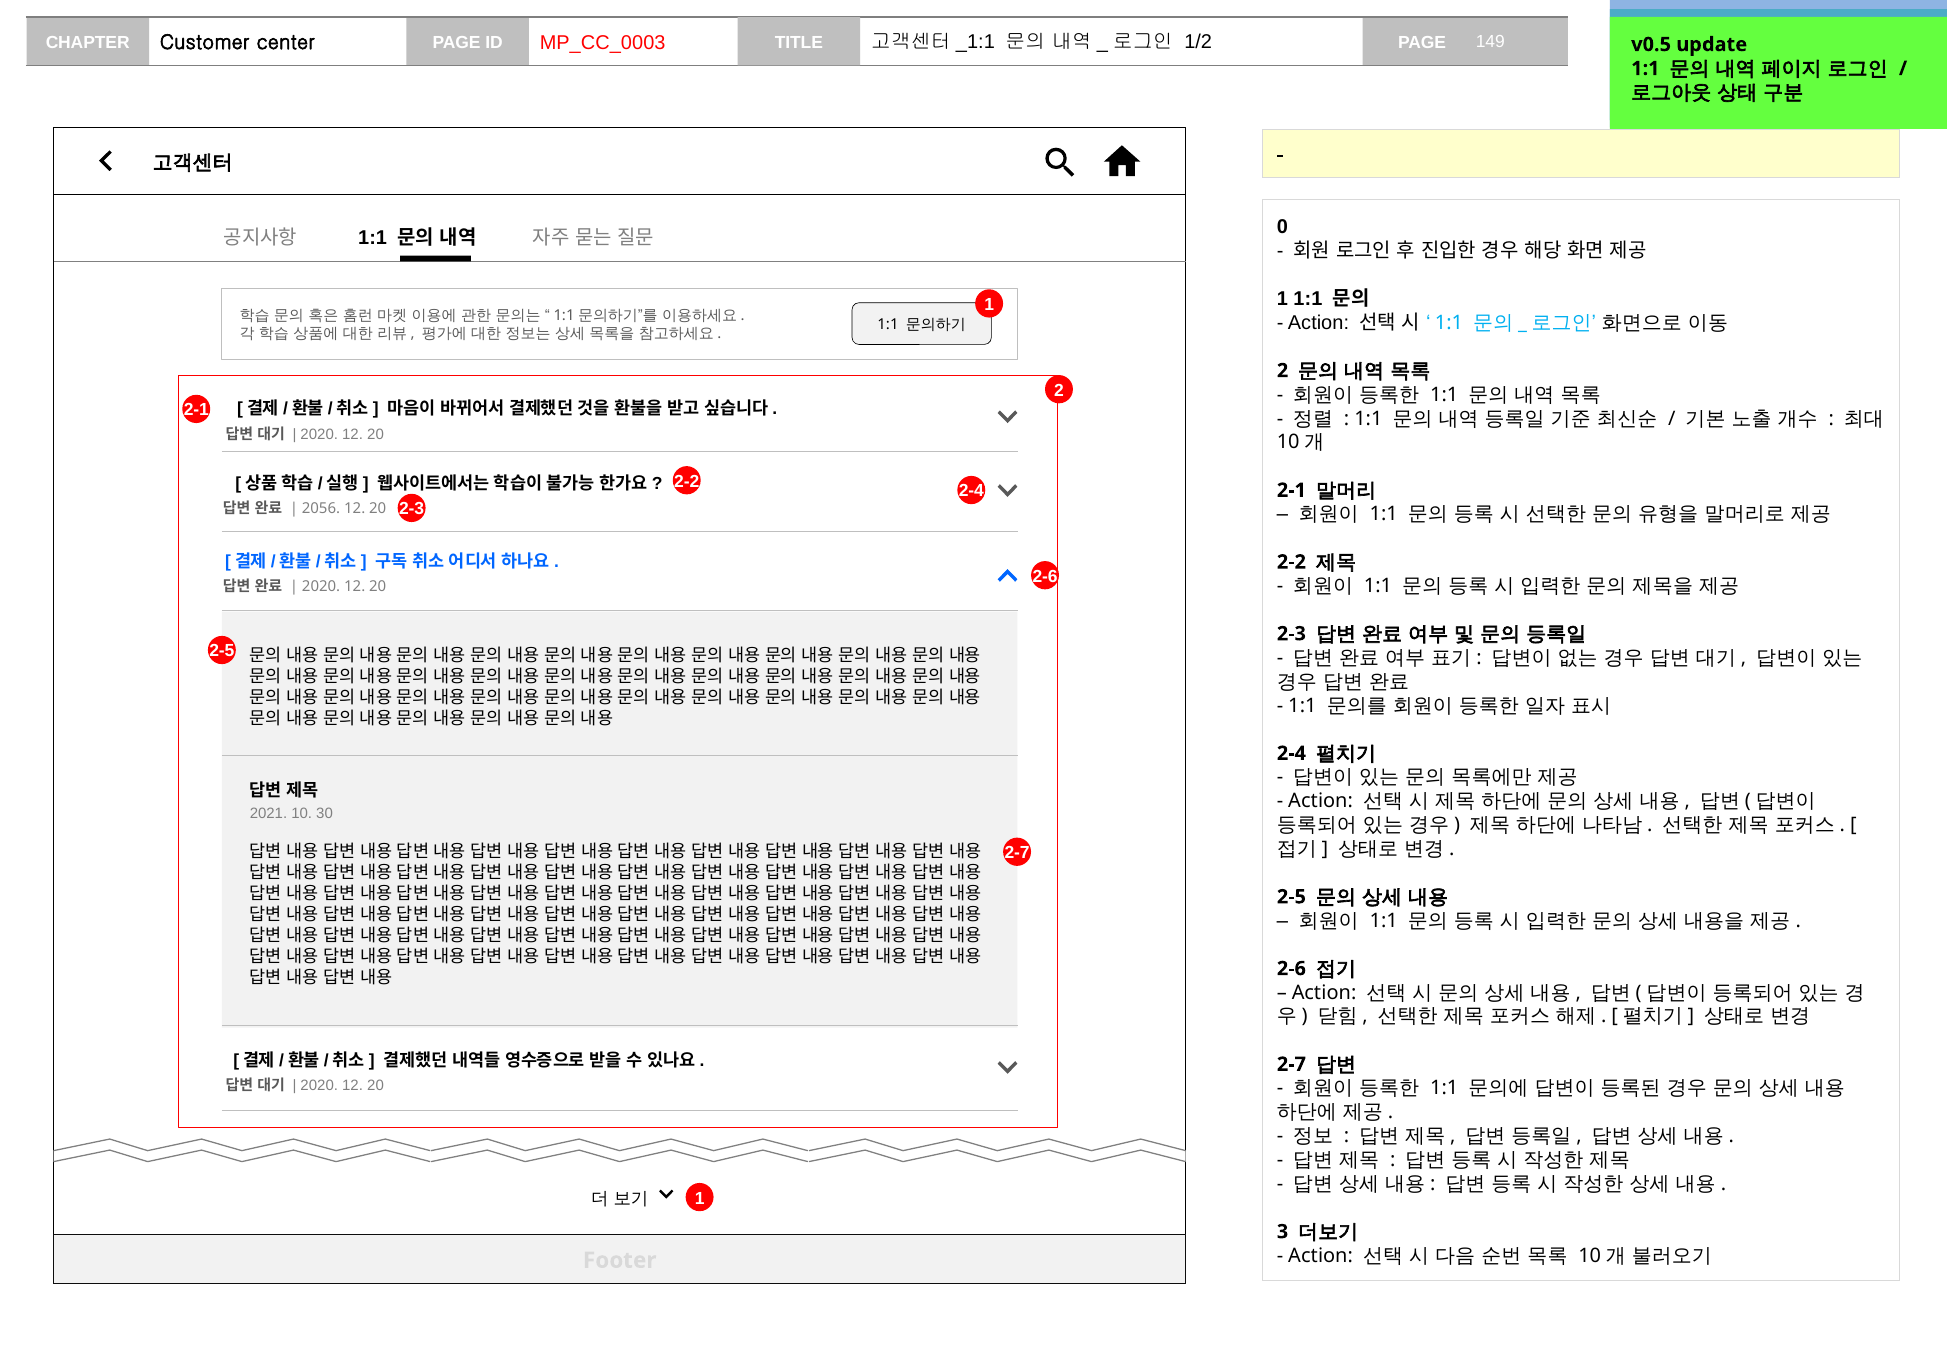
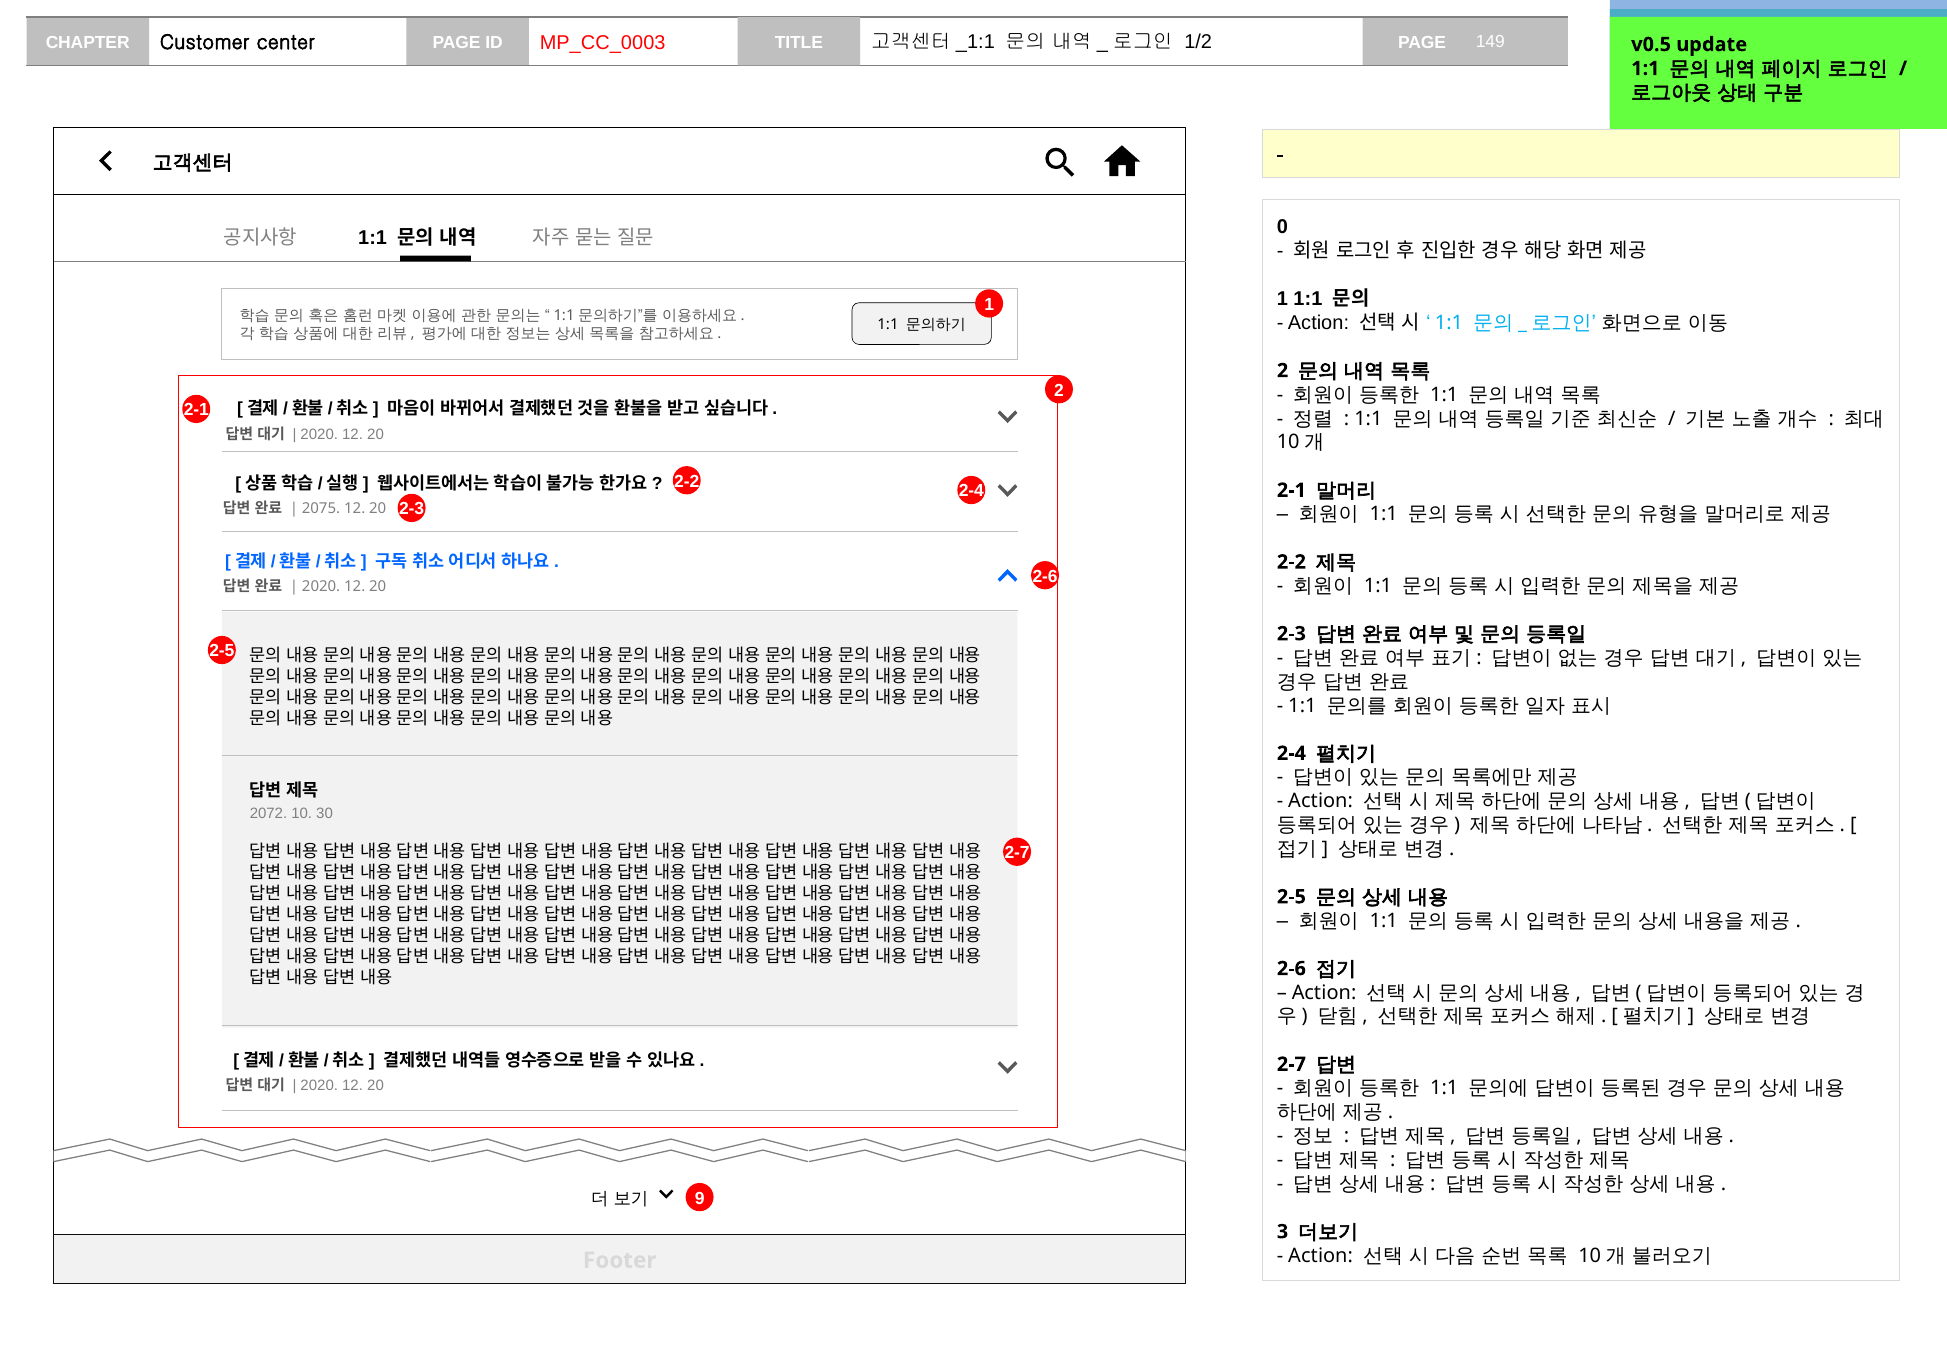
2056: 2056 -> 2075
2021: 2021 -> 2072
1 at (700, 1198): 1 -> 9
